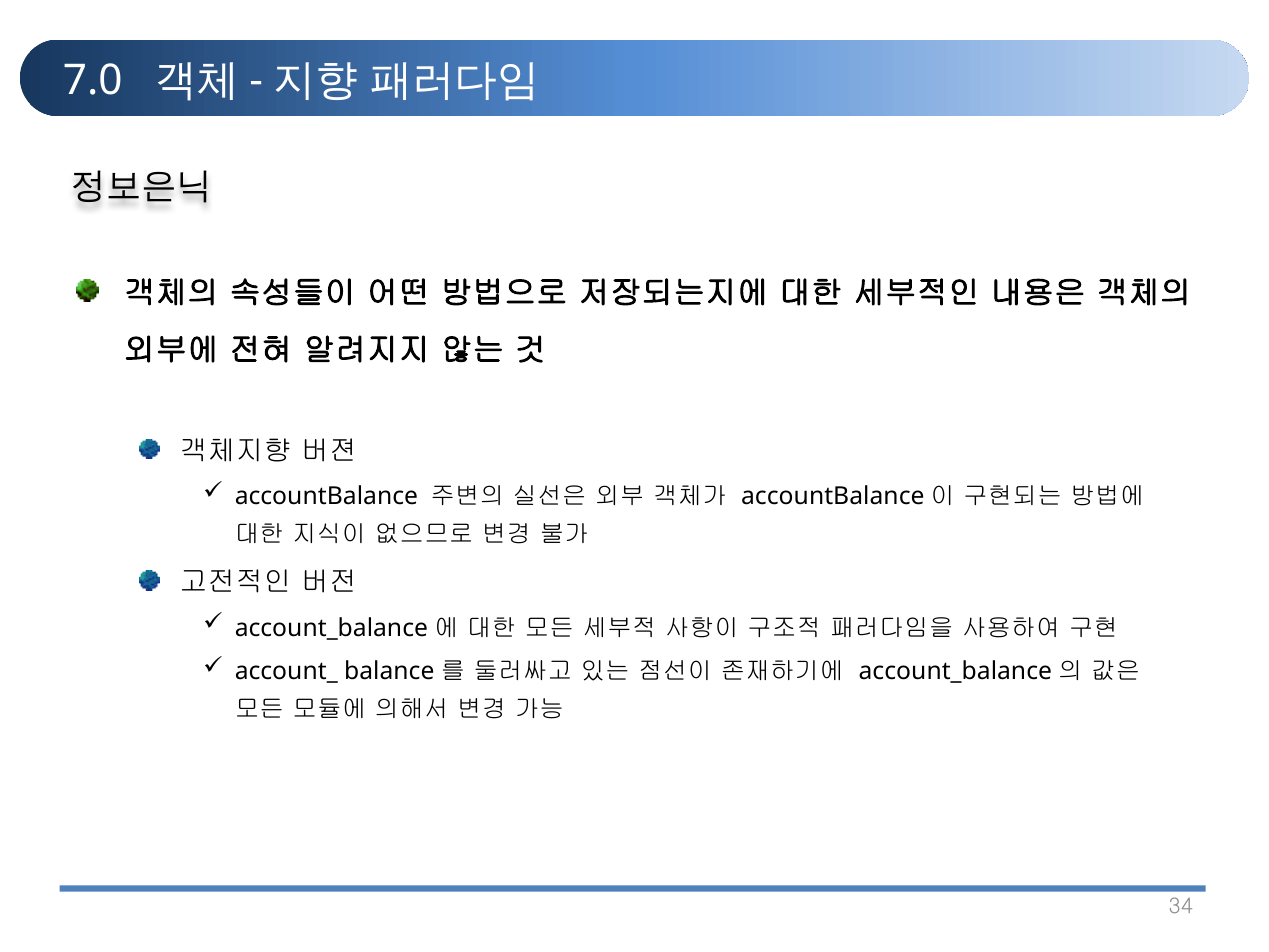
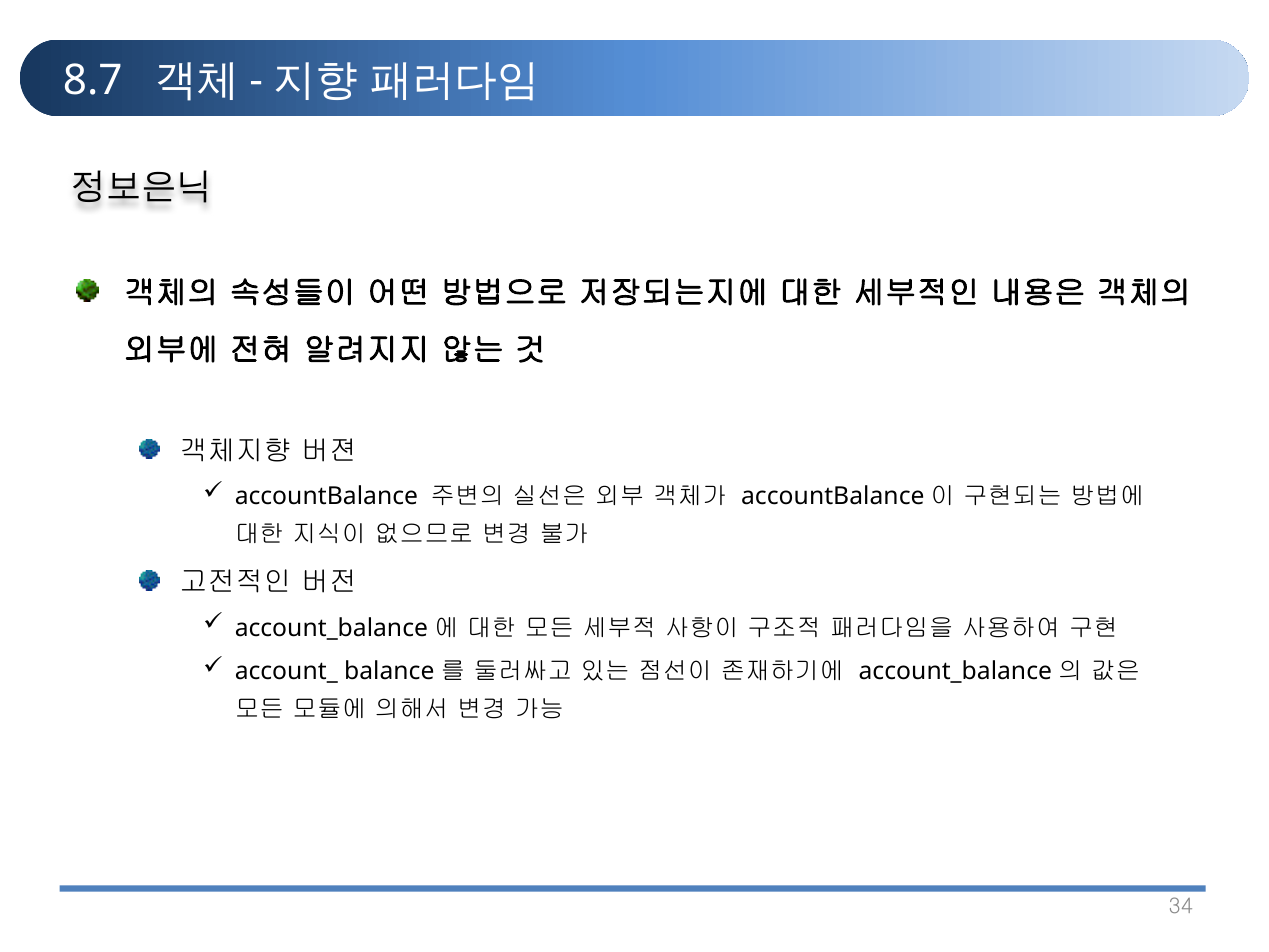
7.0: 7.0 -> 8.7
